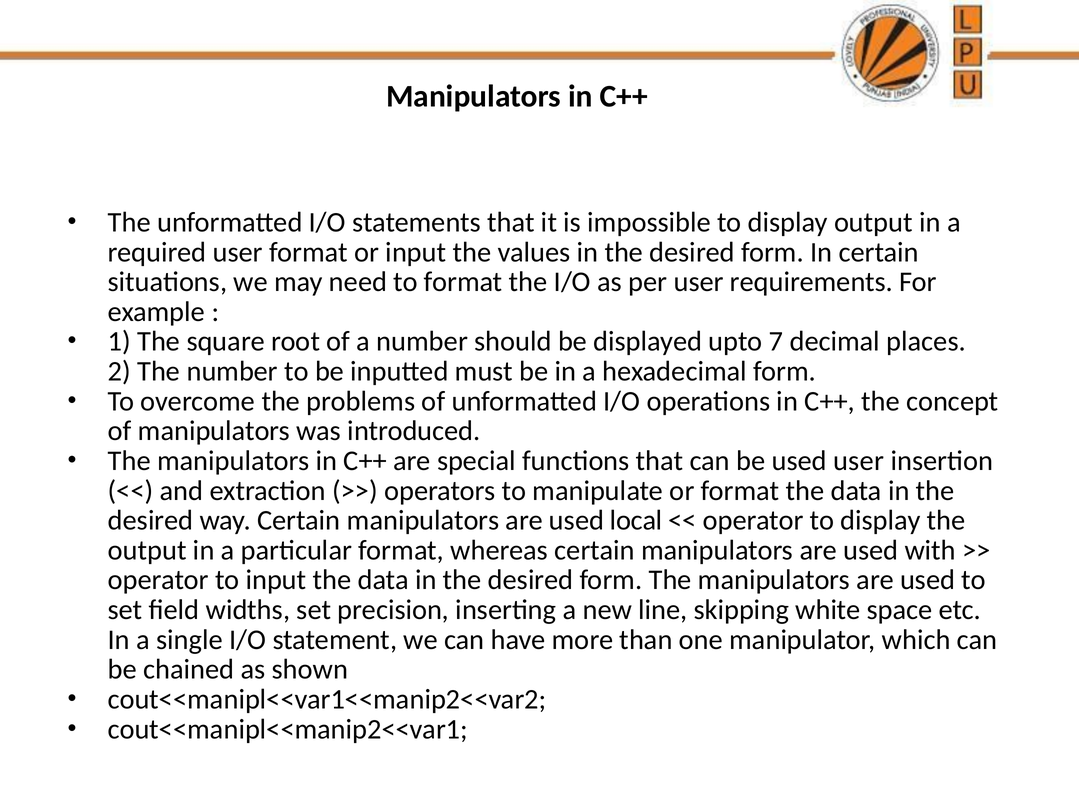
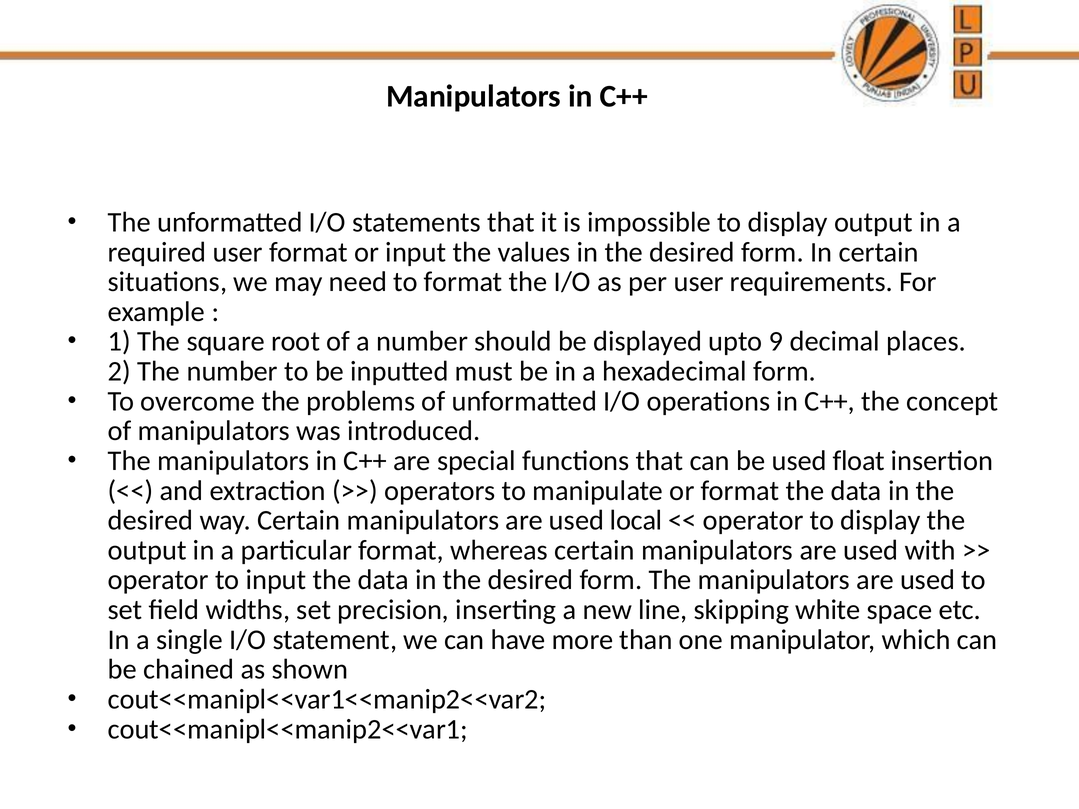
7: 7 -> 9
used user: user -> float
